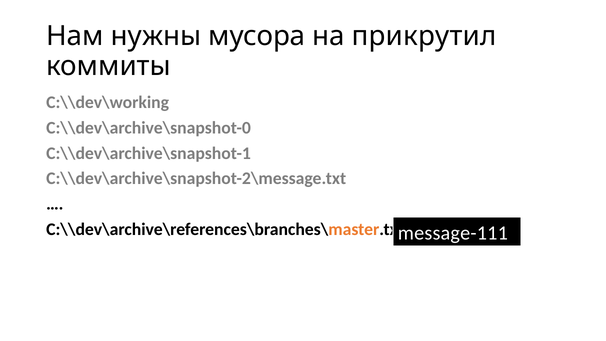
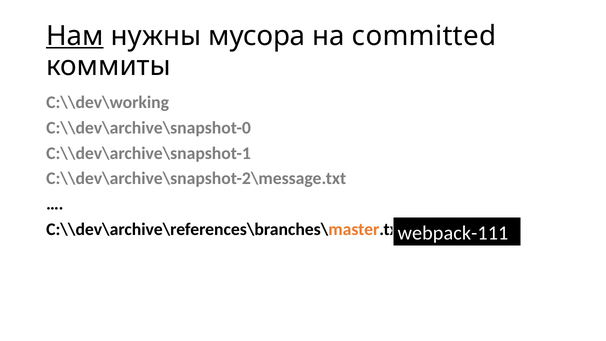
Нам underline: none -> present
прикрутил: прикрутил -> committed
message-111: message-111 -> webpack-111
